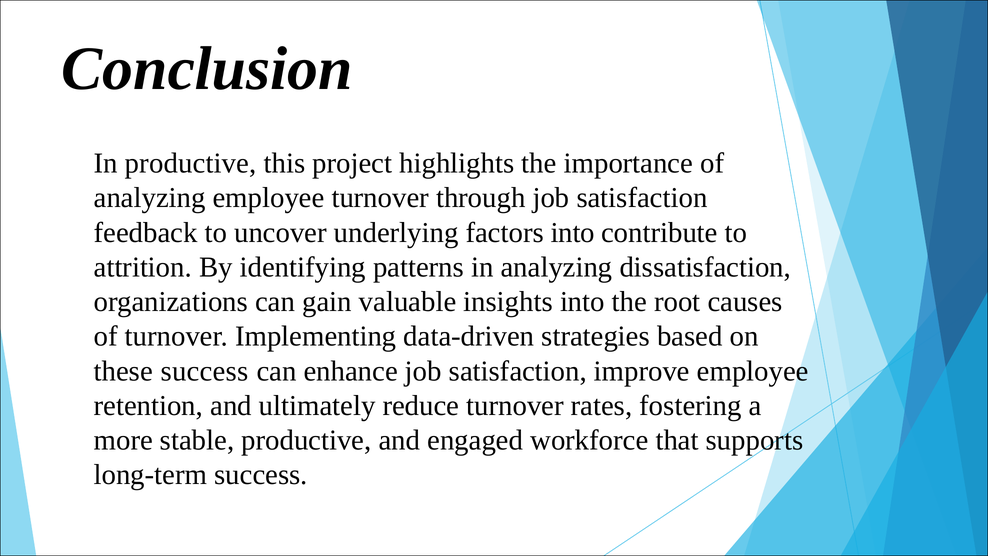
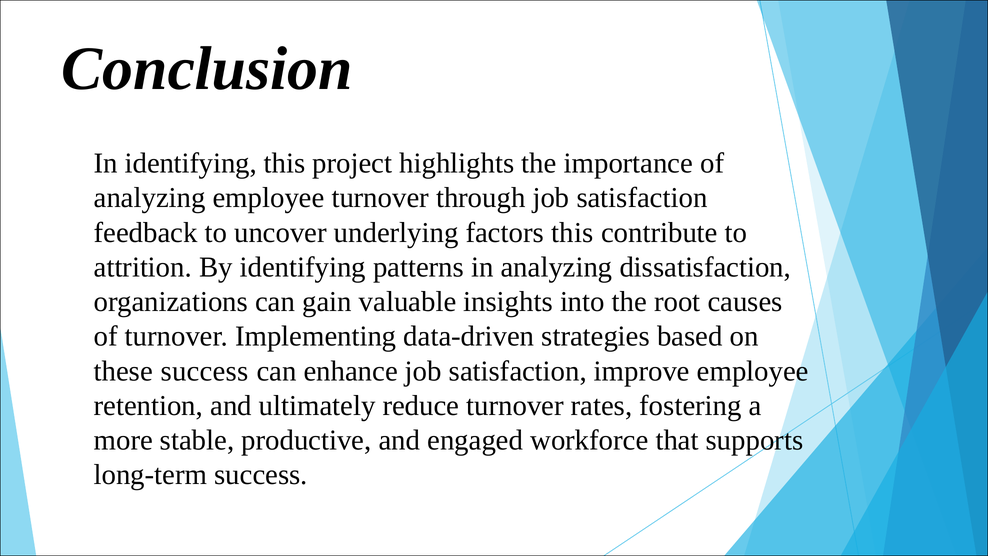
In productive: productive -> identifying
factors into: into -> this
